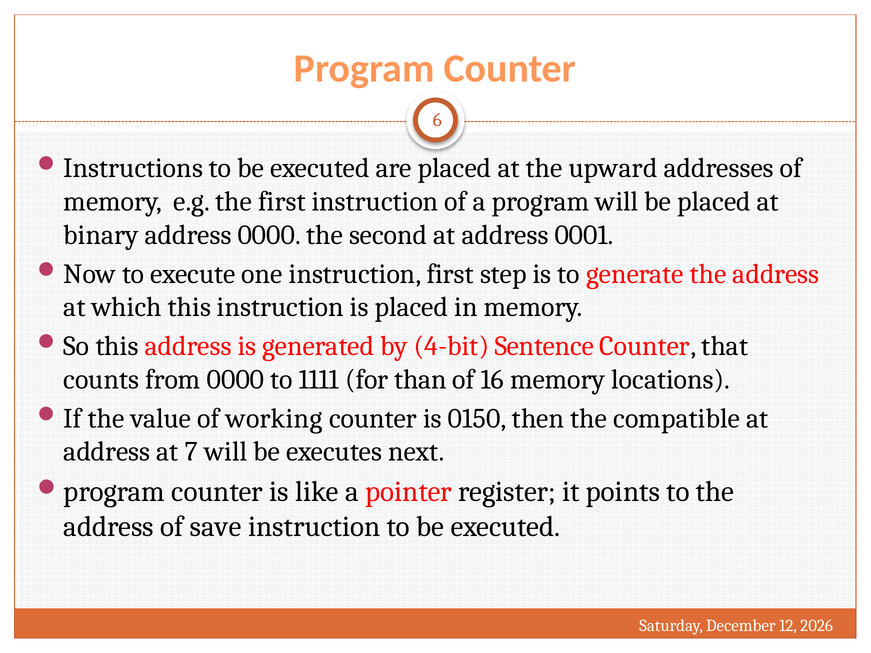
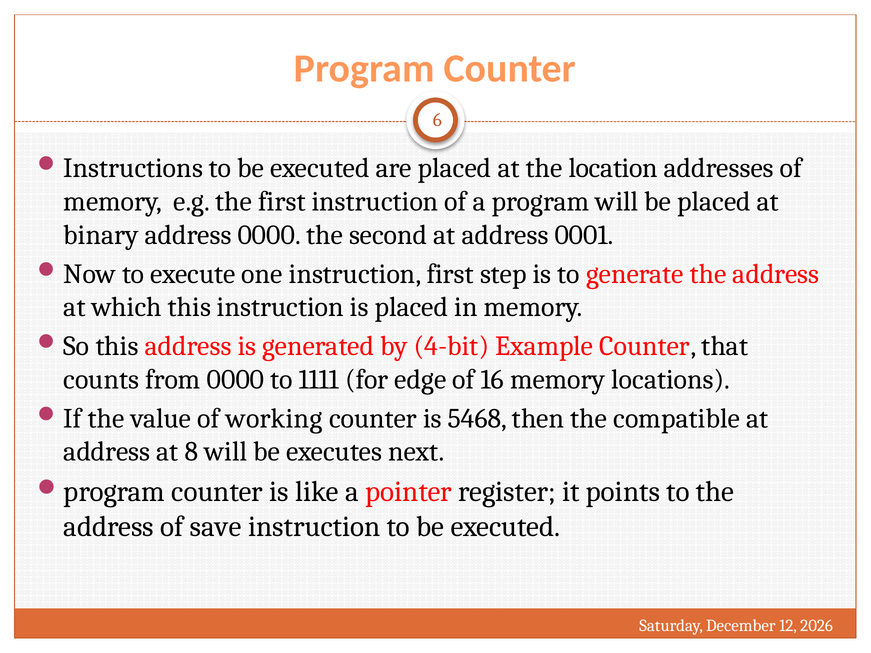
upward: upward -> location
Sentence: Sentence -> Example
than: than -> edge
0150: 0150 -> 5468
7: 7 -> 8
